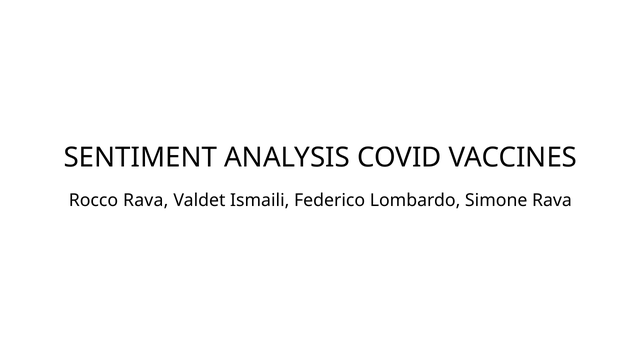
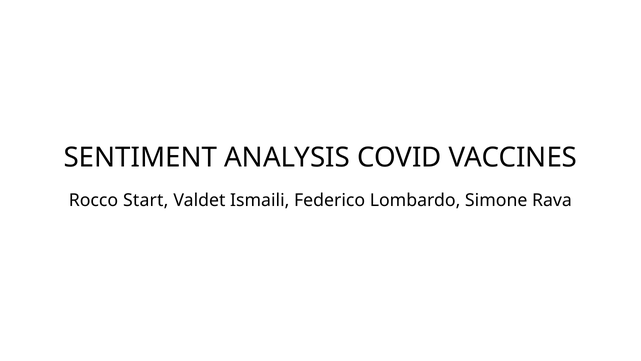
Rocco Rava: Rava -> Start
